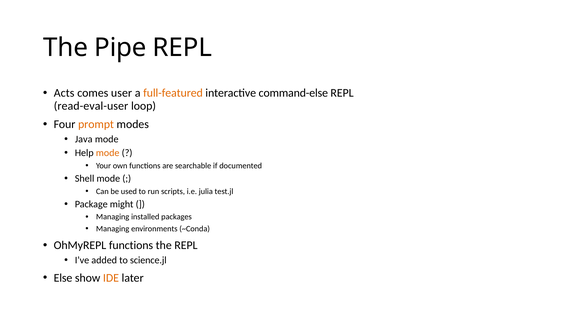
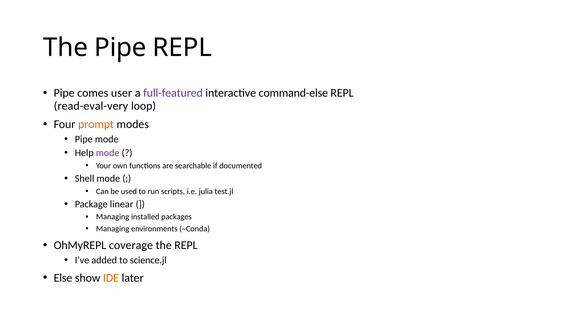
Acts at (64, 93): Acts -> Pipe
full-featured colour: orange -> purple
read-eval-user: read-eval-user -> read-eval-very
Java at (84, 139): Java -> Pipe
mode at (108, 153) colour: orange -> purple
might: might -> linear
OhMyREPL functions: functions -> coverage
